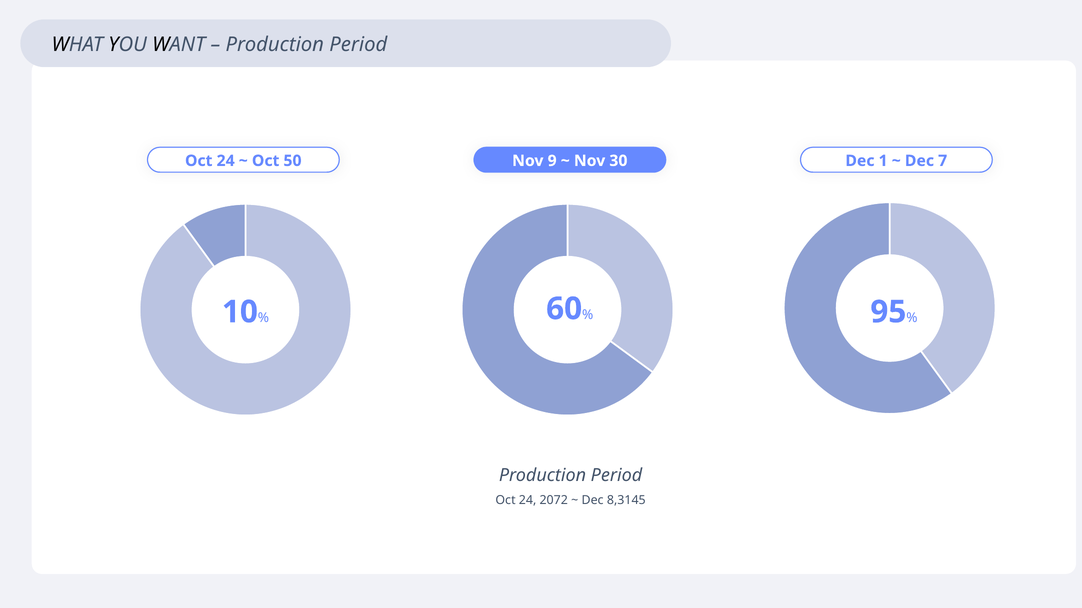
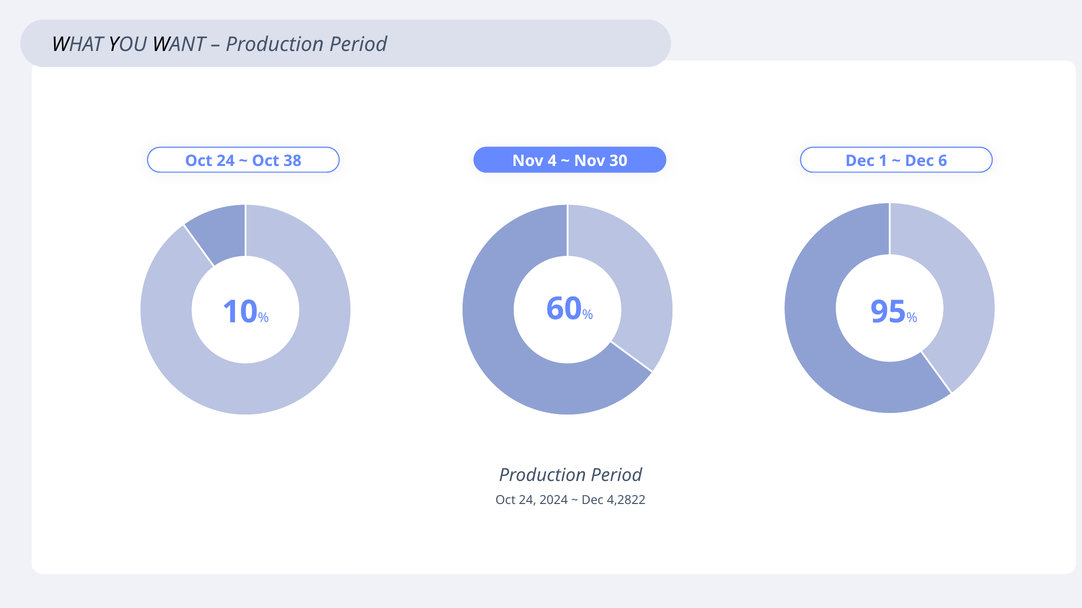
50: 50 -> 38
9: 9 -> 4
7: 7 -> 6
2072: 2072 -> 2024
8,3145: 8,3145 -> 4,2822
